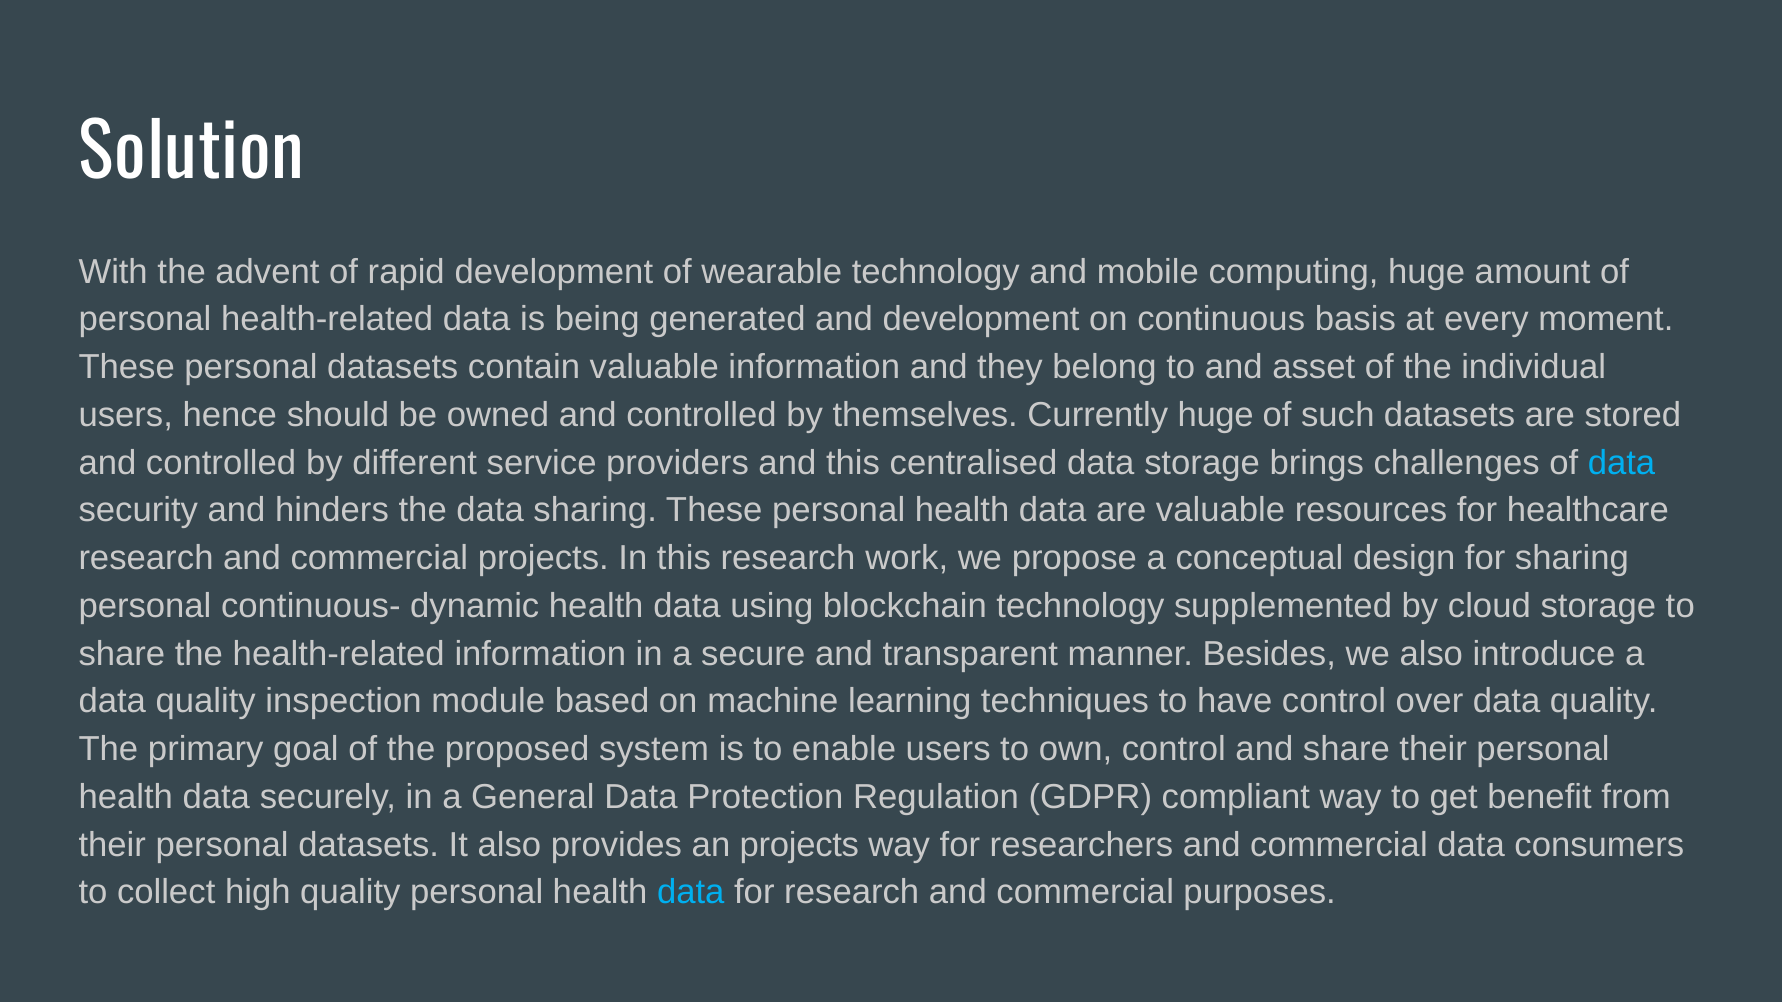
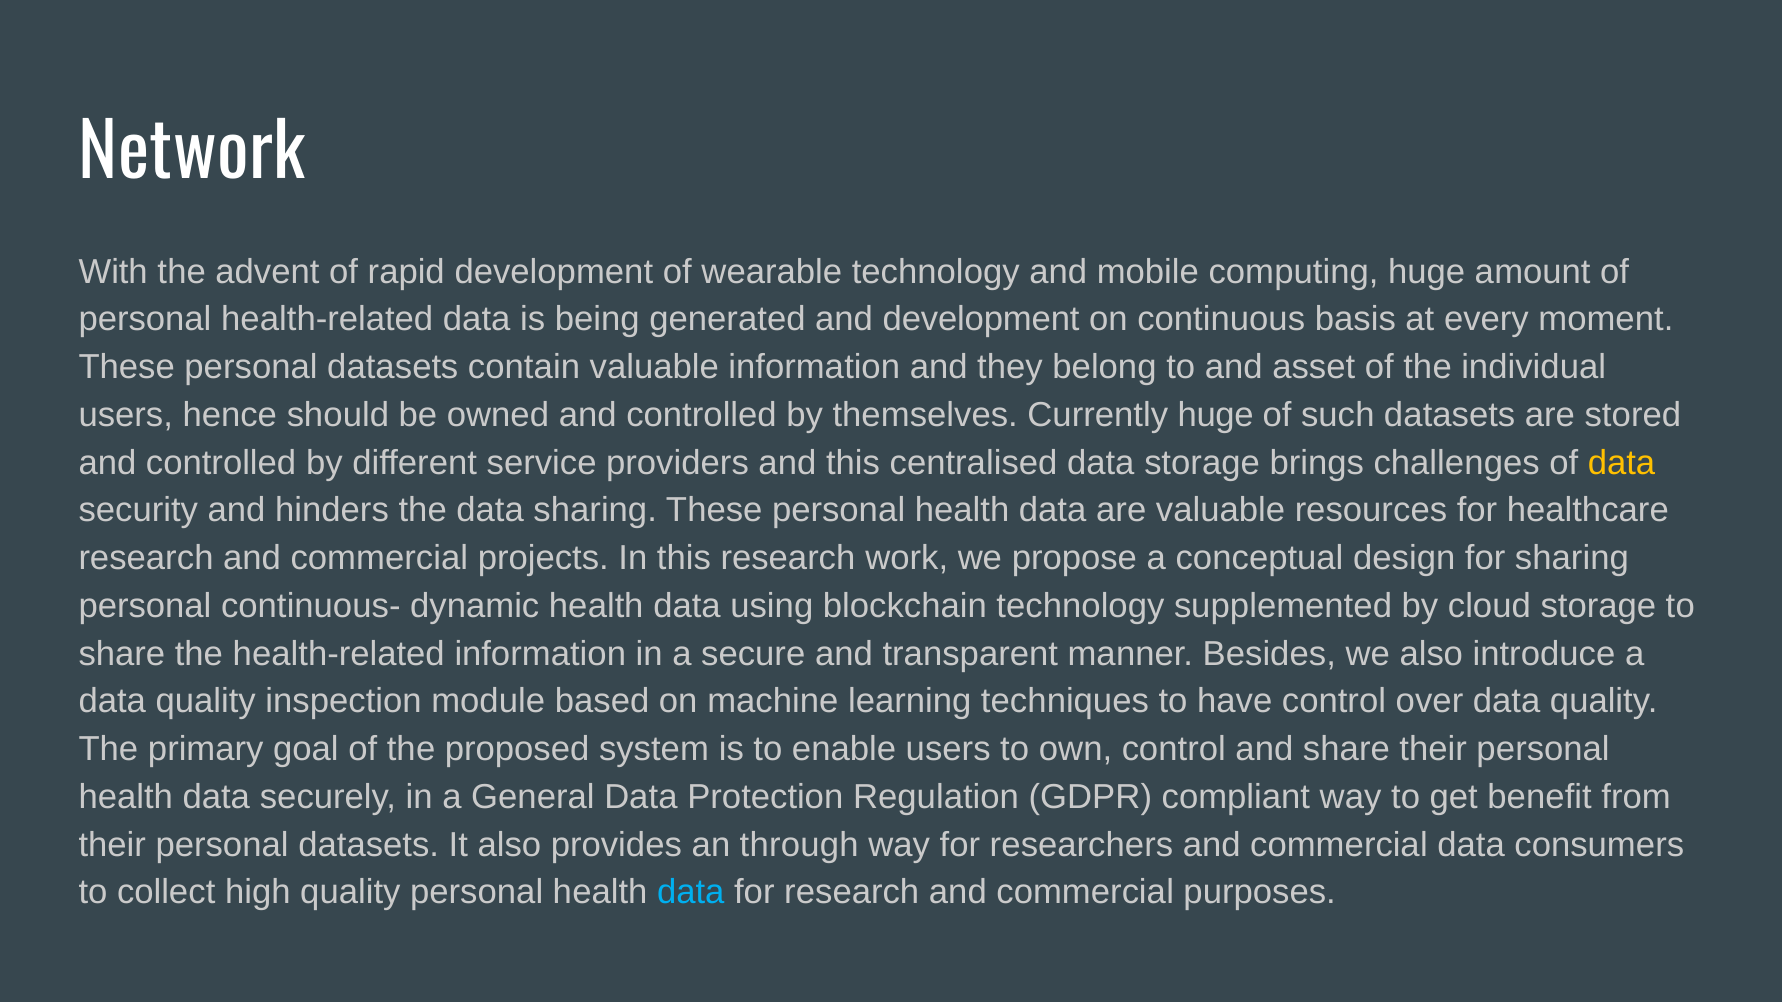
Solution: Solution -> Network
data at (1621, 463) colour: light blue -> yellow
an projects: projects -> through
